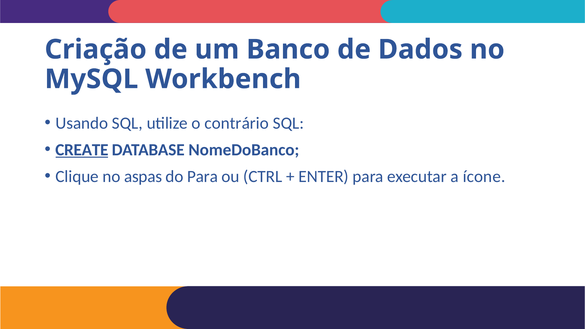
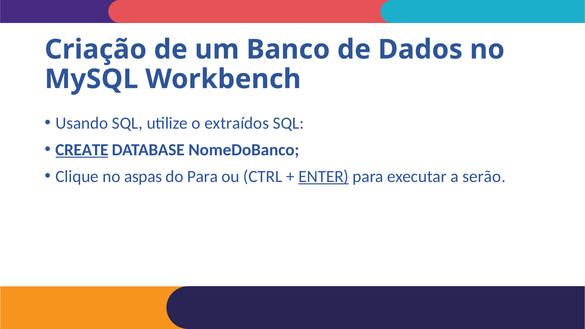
contrário: contrário -> extraídos
ENTER underline: none -> present
ícone: ícone -> serão
